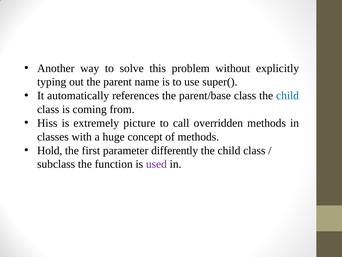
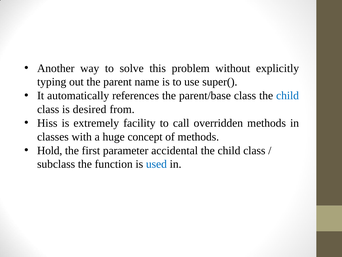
coming: coming -> desired
picture: picture -> facility
differently: differently -> accidental
used colour: purple -> blue
